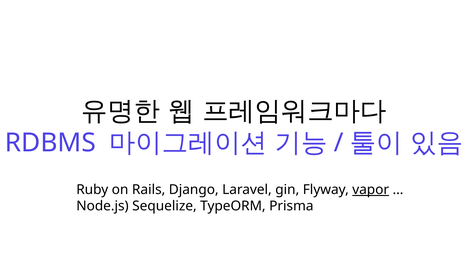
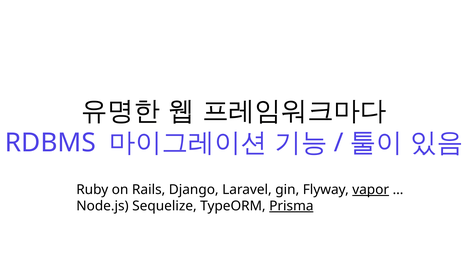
Prisma underline: none -> present
